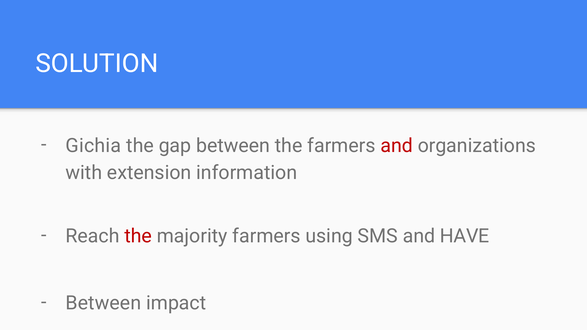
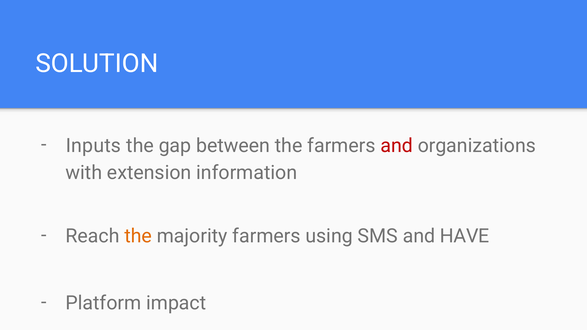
Gichia: Gichia -> Inputs
the at (138, 236) colour: red -> orange
Between at (103, 303): Between -> Platform
